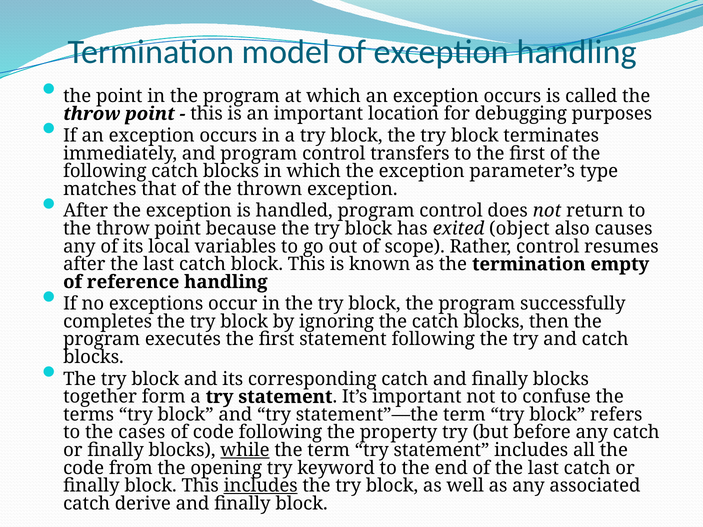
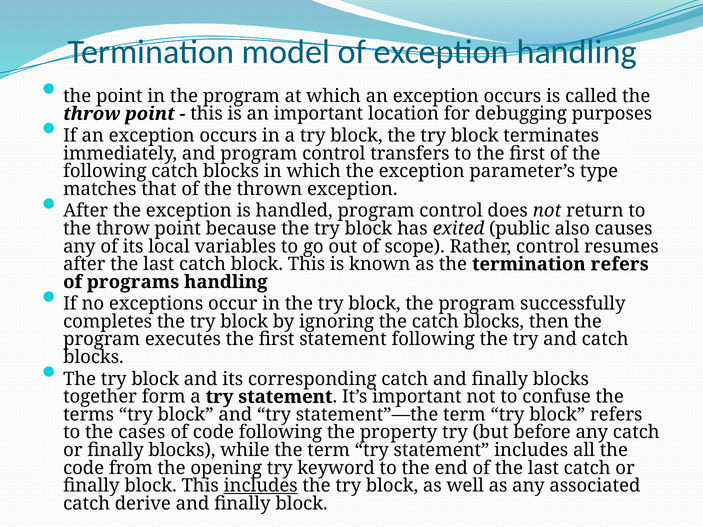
object: object -> public
termination empty: empty -> refers
reference: reference -> programs
while underline: present -> none
